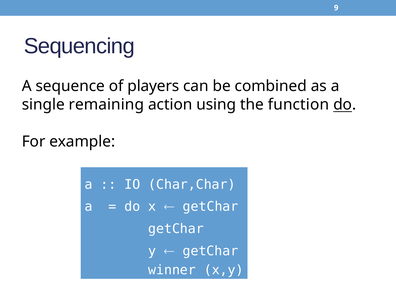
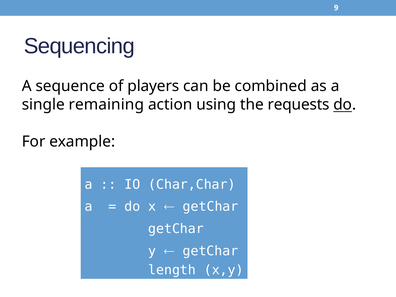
function: function -> requests
winner: winner -> length
